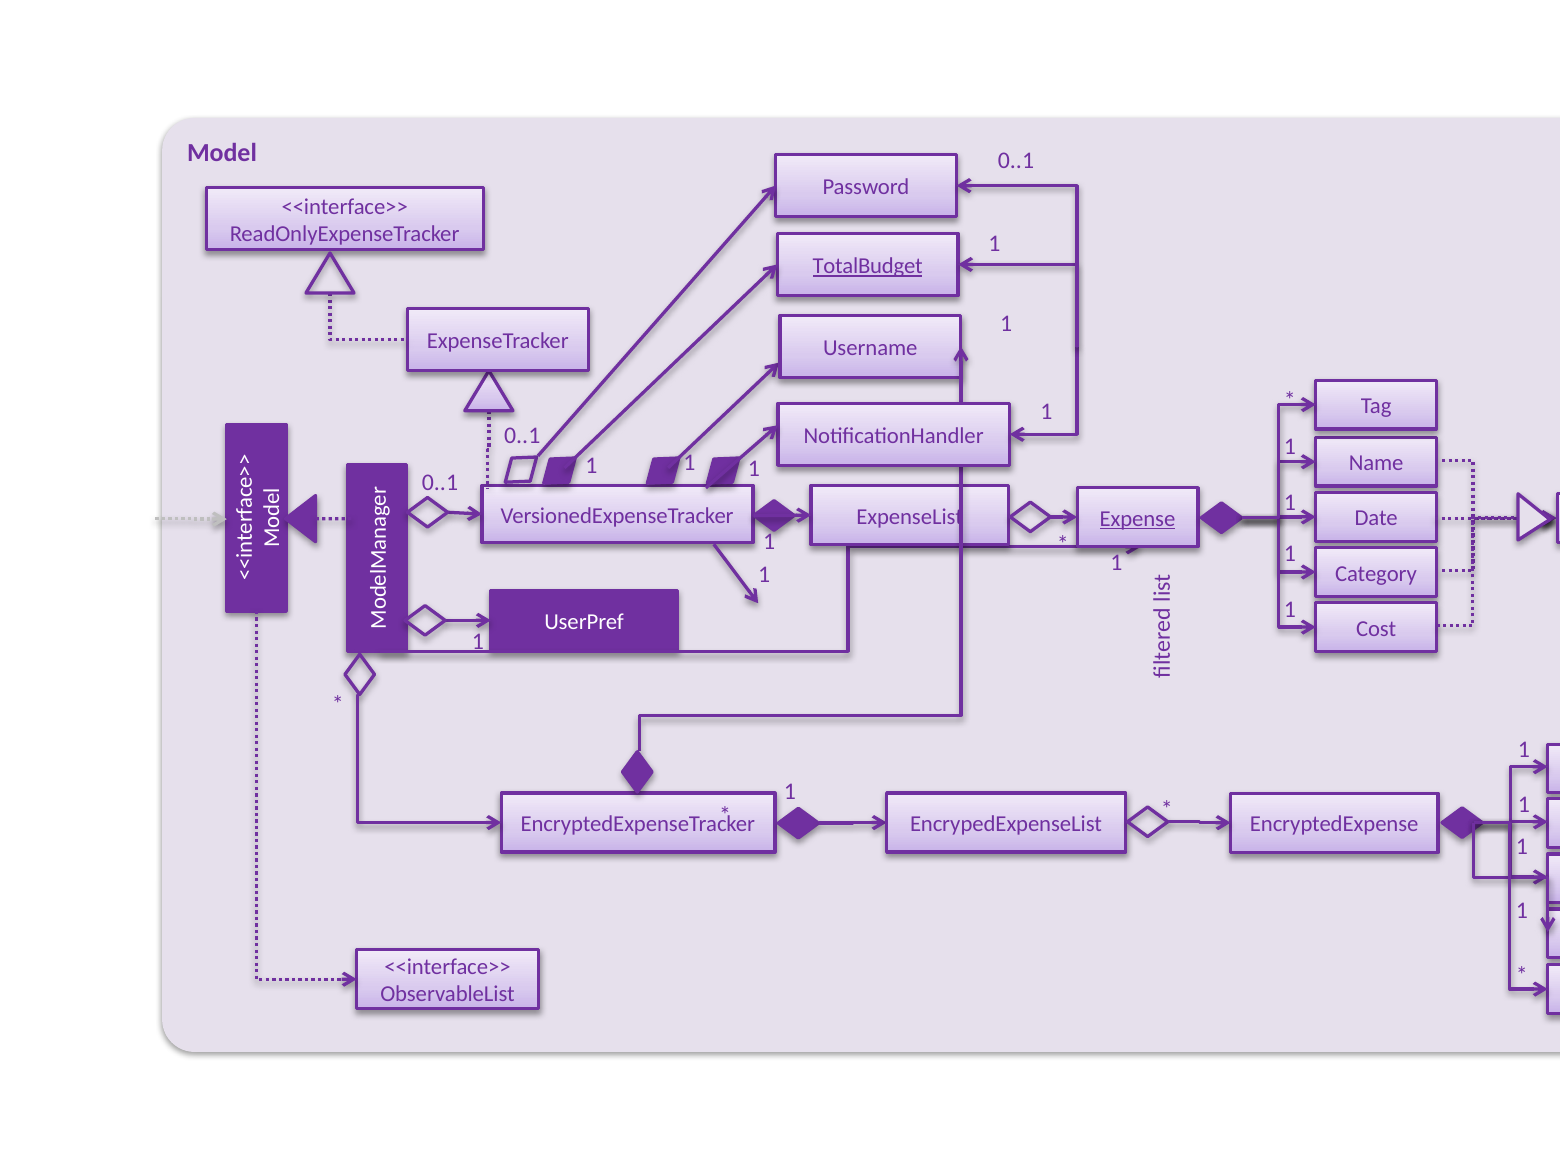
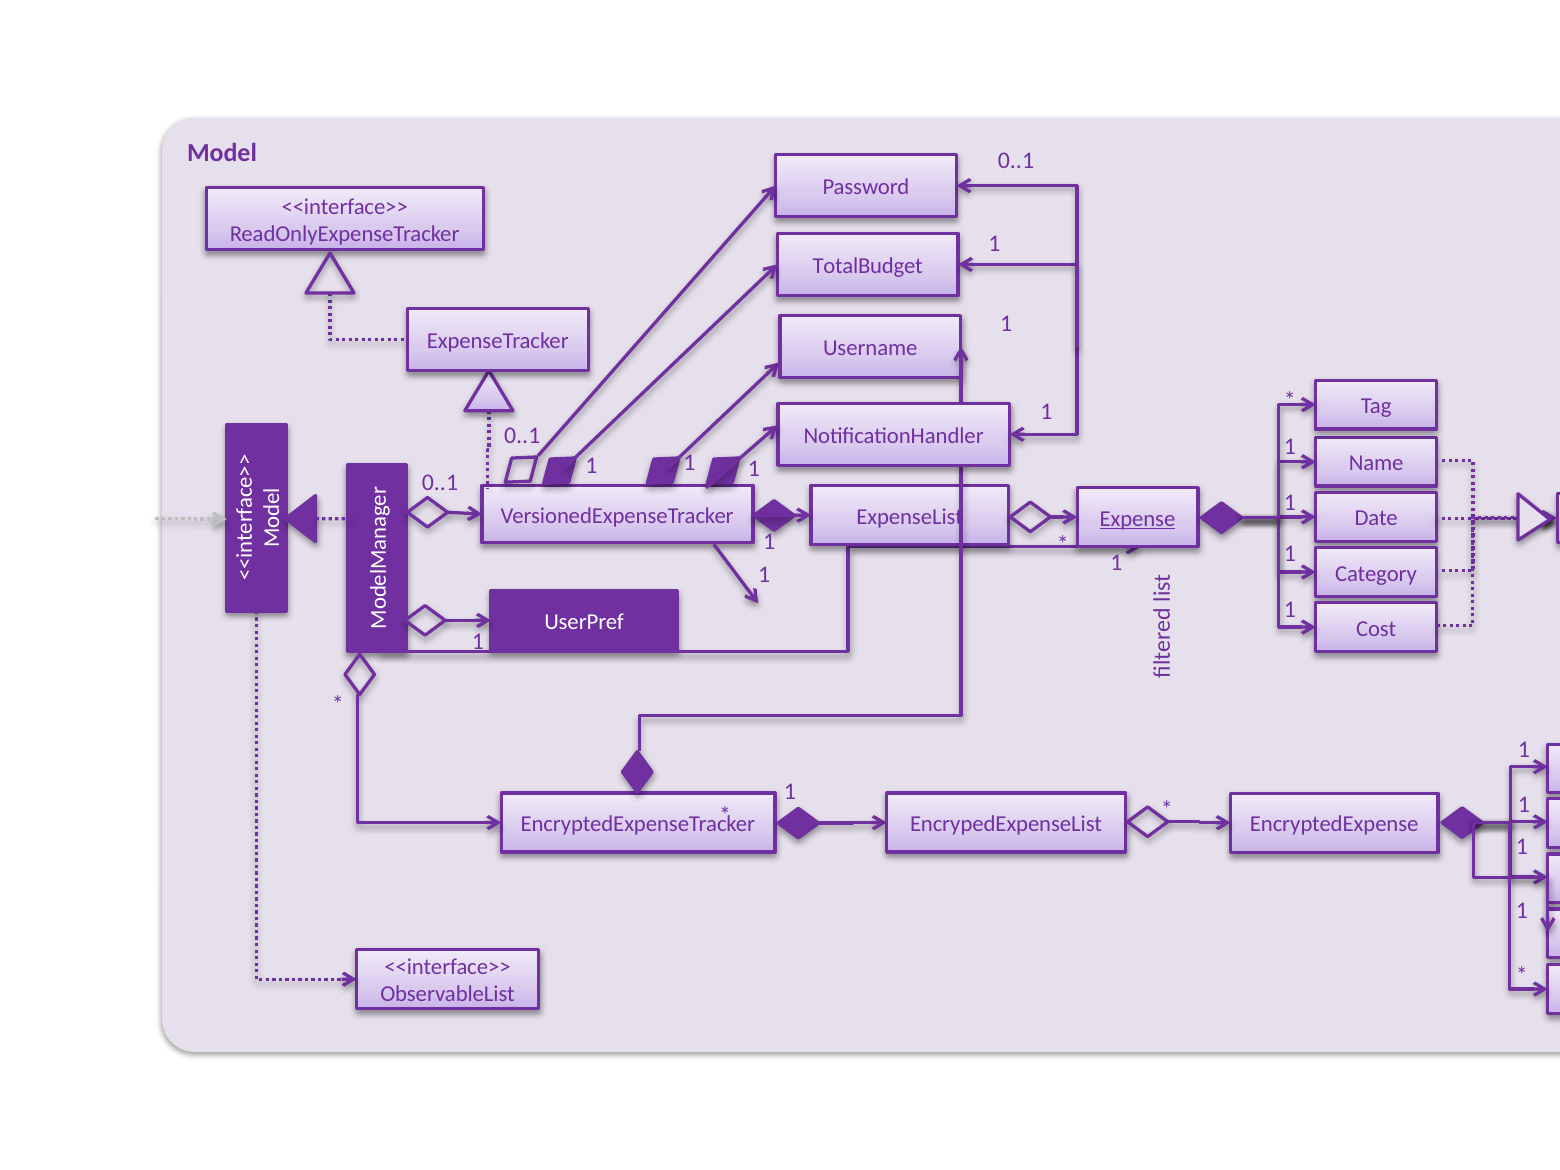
TotalBudget underline: present -> none
